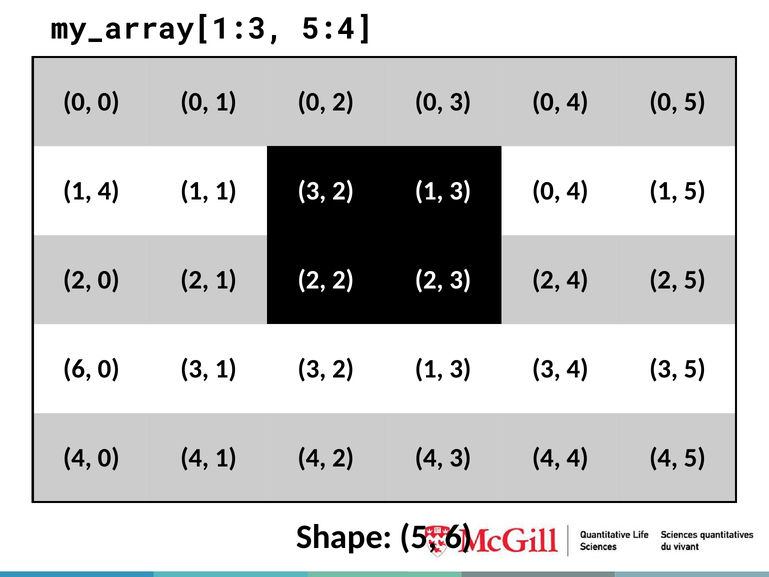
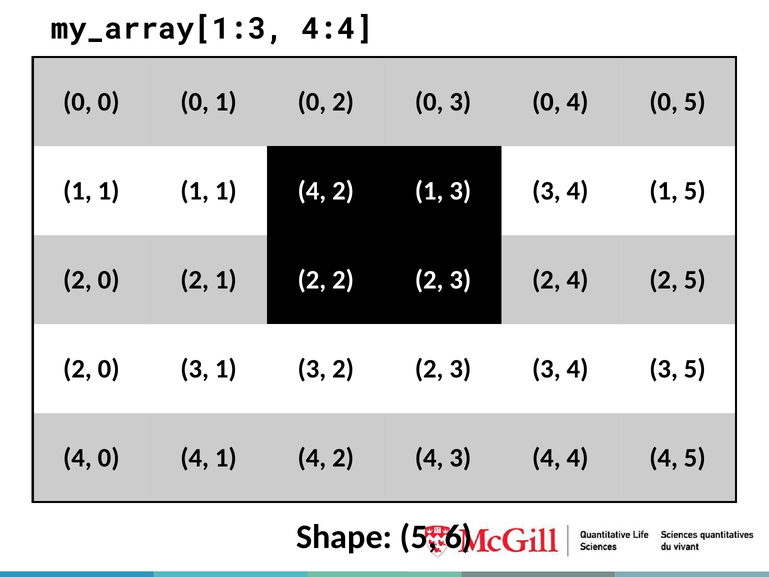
5:4: 5:4 -> 4:4
4 at (109, 191): 4 -> 1
1 1 3: 3 -> 4
1 3 0: 0 -> 3
6 at (77, 369): 6 -> 2
1 at (429, 369): 1 -> 2
